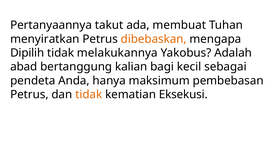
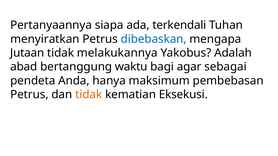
takut: takut -> siapa
membuat: membuat -> terkendali
dibebaskan colour: orange -> blue
Dipilih: Dipilih -> Jutaan
kalian: kalian -> waktu
kecil: kecil -> agar
